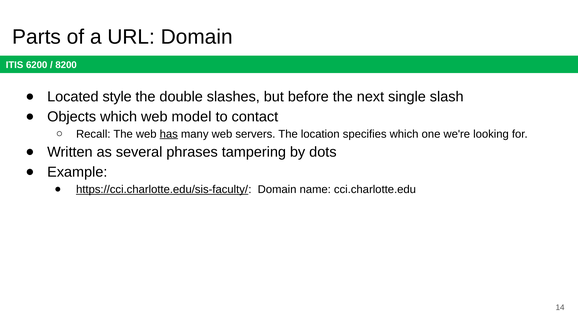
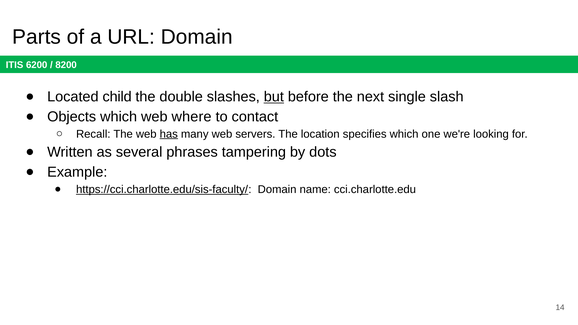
style: style -> child
but underline: none -> present
model: model -> where
